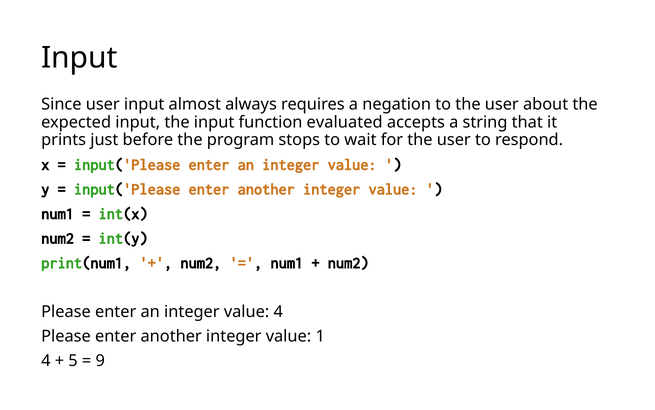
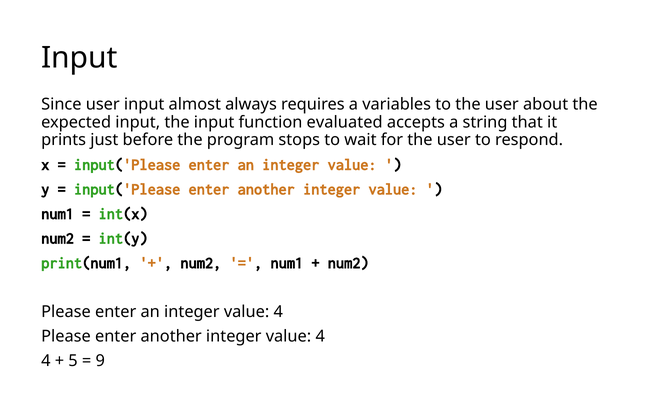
negation: negation -> variables
another integer value 1: 1 -> 4
